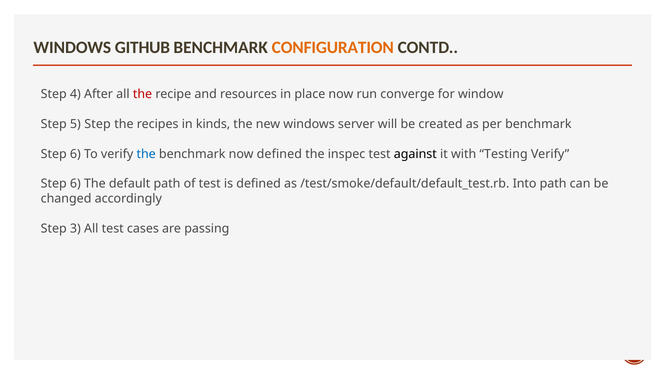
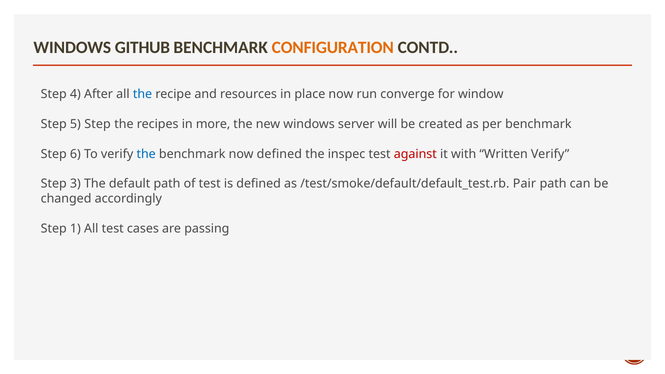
the at (142, 94) colour: red -> blue
kinds: kinds -> more
against colour: black -> red
Testing: Testing -> Written
6 at (75, 184): 6 -> 3
Into: Into -> Pair
3: 3 -> 1
